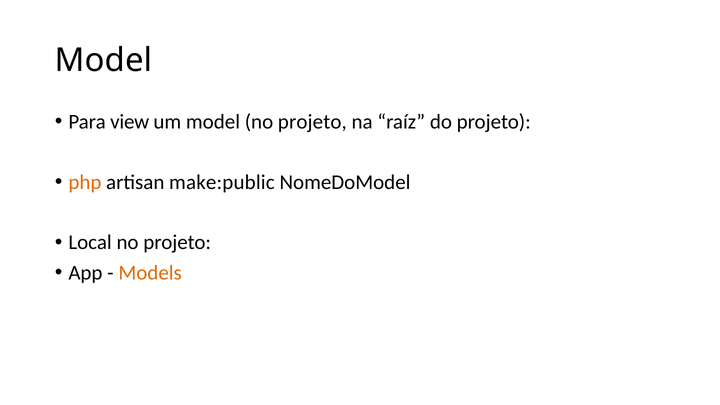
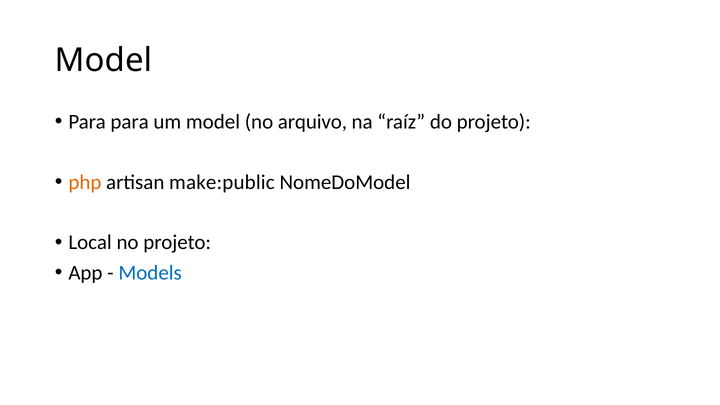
Para view: view -> para
model no projeto: projeto -> arquivo
Models colour: orange -> blue
